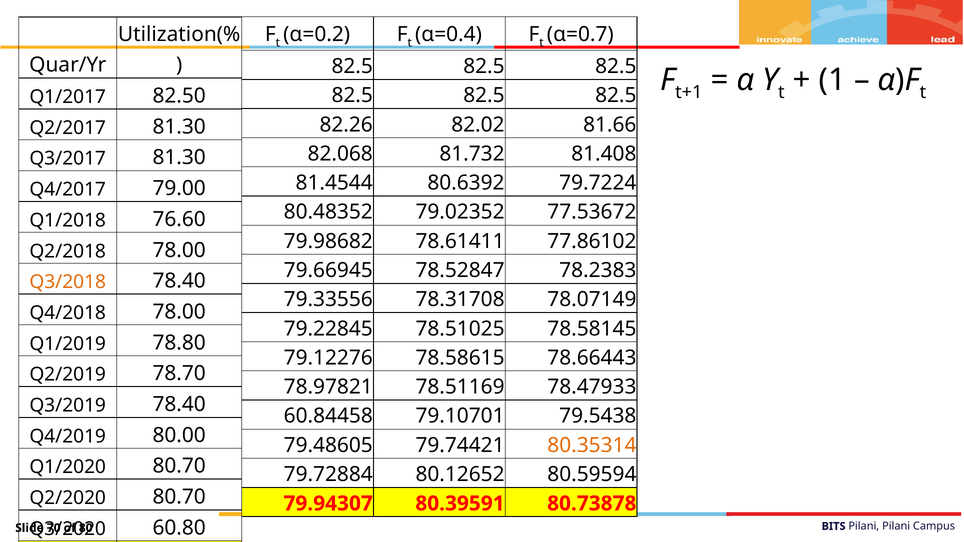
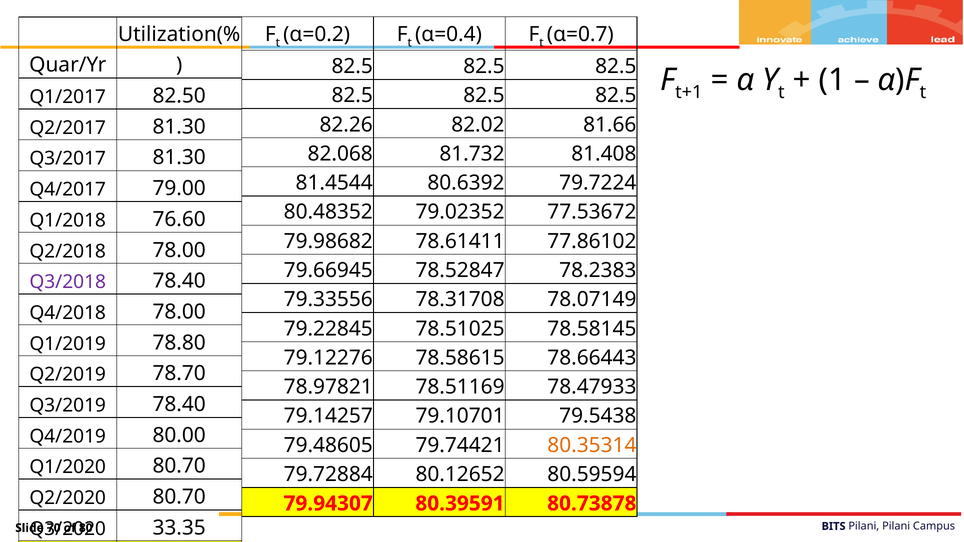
Q3/2018 colour: orange -> purple
60.84458: 60.84458 -> 79.14257
60.80: 60.80 -> 33.35
